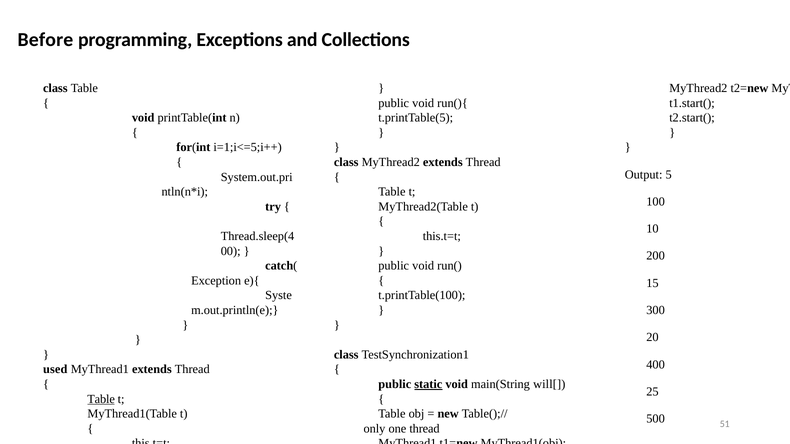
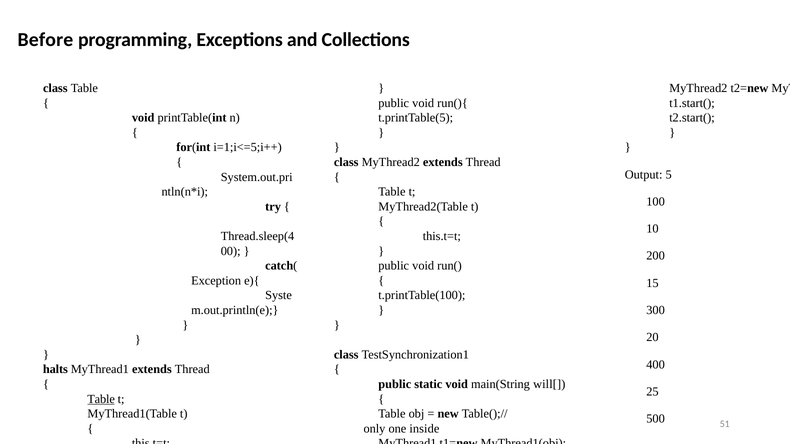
used: used -> halts
static underline: present -> none
one thread: thread -> inside
